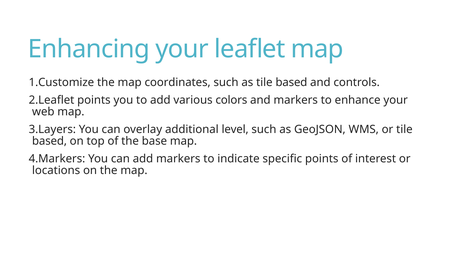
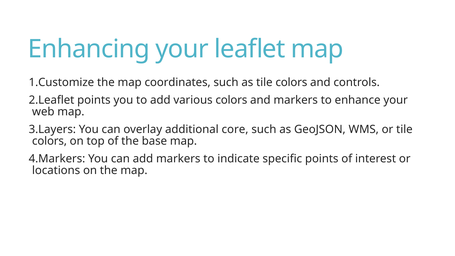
as tile based: based -> colors
level: level -> core
based at (49, 141): based -> colors
